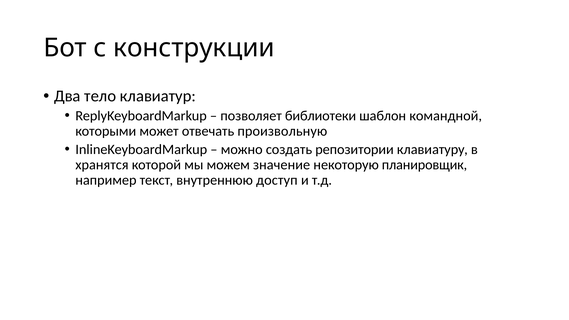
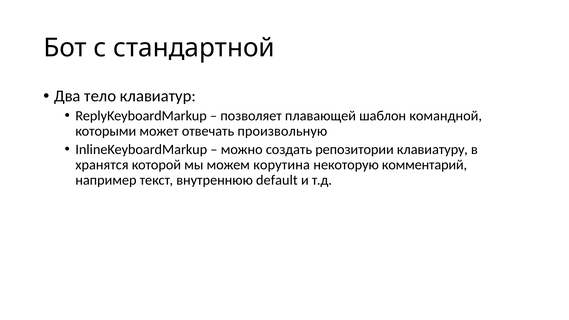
конструкции: конструкции -> стандартной
библиотеки: библиотеки -> плавающей
значение: значение -> корутина
планировщик: планировщик -> комментарий
доступ: доступ -> default
